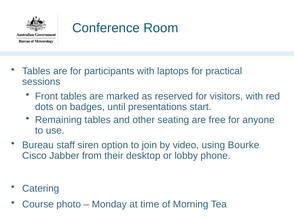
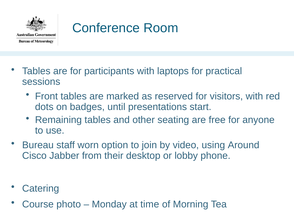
siren: siren -> worn
Bourke: Bourke -> Around
